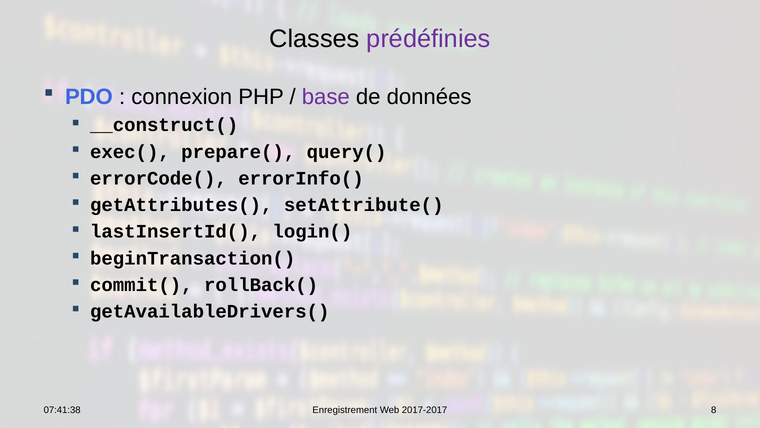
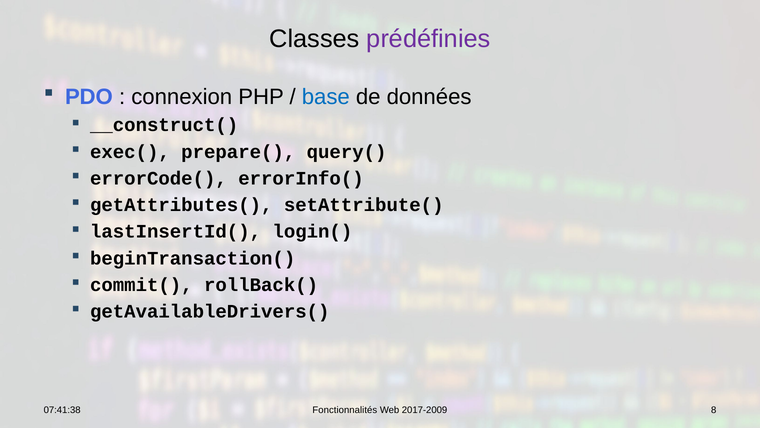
base colour: purple -> blue
Enregistrement: Enregistrement -> Fonctionnalités
2017-2017: 2017-2017 -> 2017-2009
